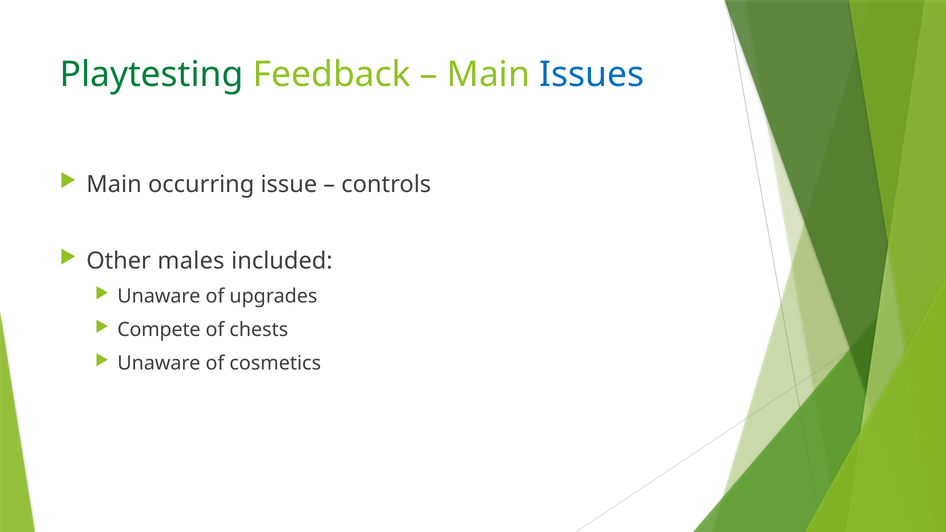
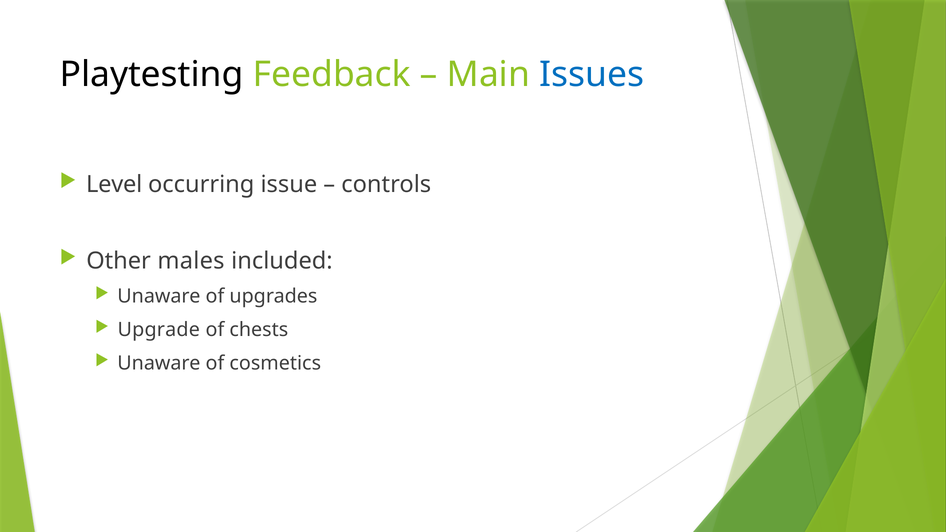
Playtesting colour: green -> black
Main at (114, 184): Main -> Level
Compete: Compete -> Upgrade
